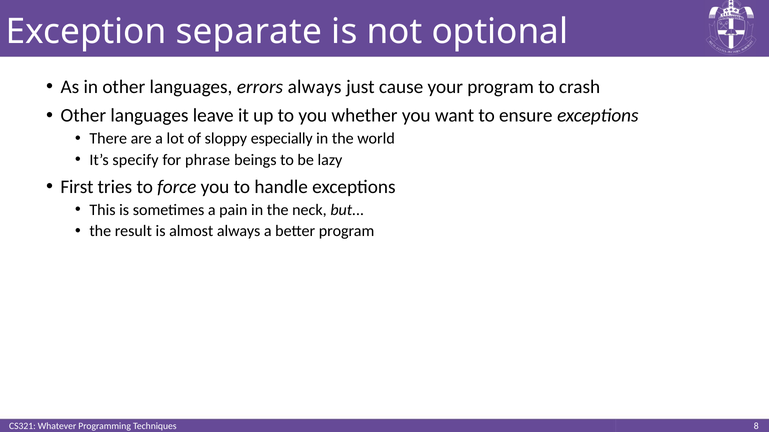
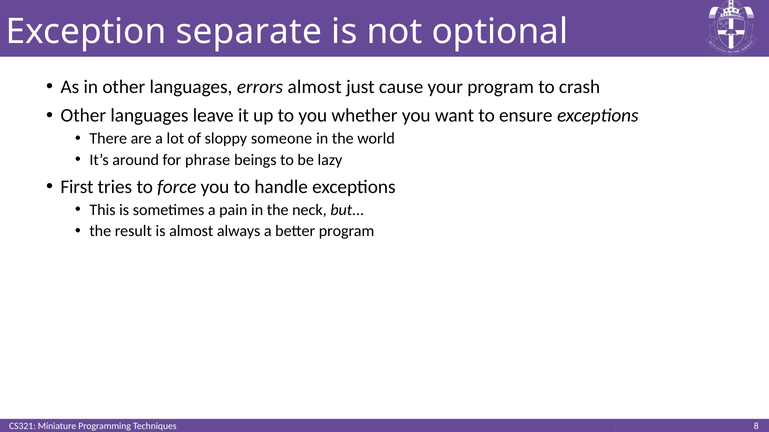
errors always: always -> almost
especially: especially -> someone
specify: specify -> around
Whatever: Whatever -> Miniature
